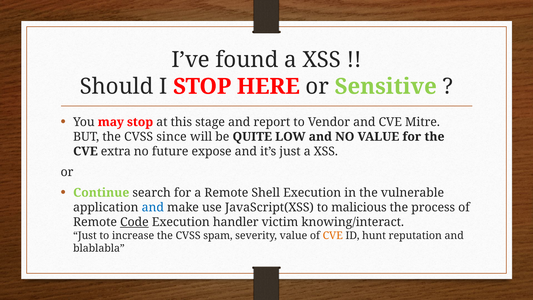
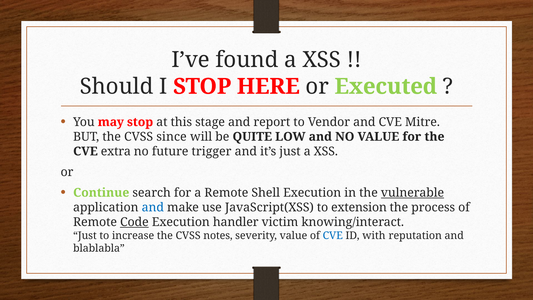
Sensitive: Sensitive -> Executed
expose: expose -> trigger
vulnerable underline: none -> present
malicious: malicious -> extension
spam: spam -> notes
CVE at (333, 235) colour: orange -> blue
hunt: hunt -> with
